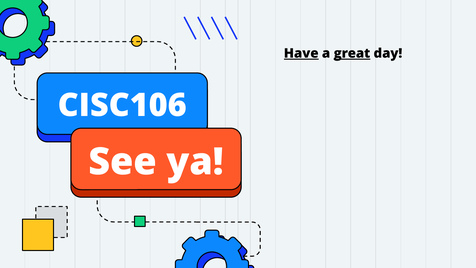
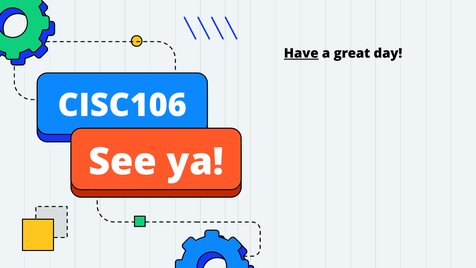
great underline: present -> none
